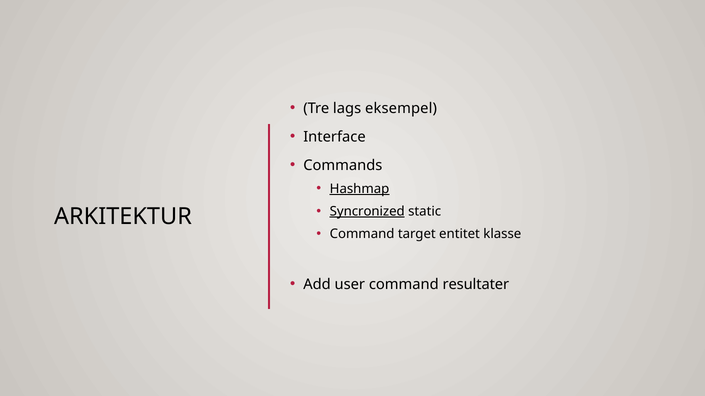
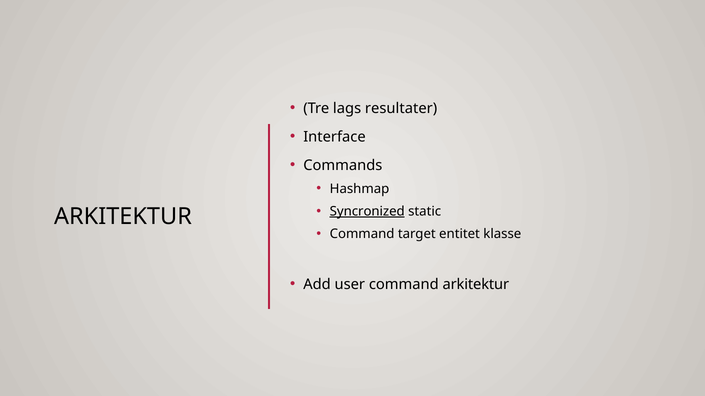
eksempel: eksempel -> resultater
Hashmap underline: present -> none
command resultater: resultater -> arkitektur
